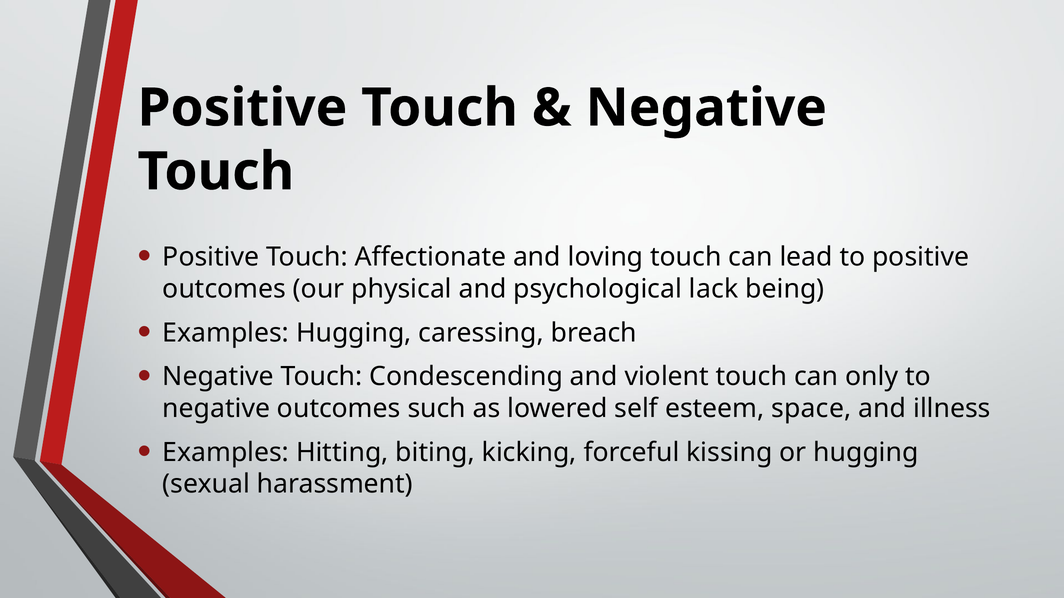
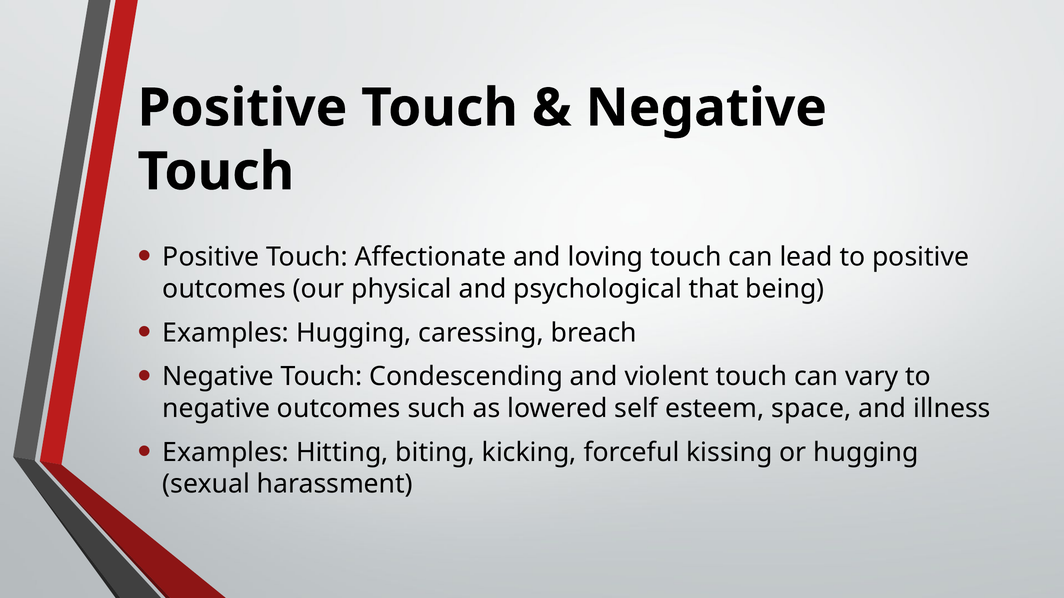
lack: lack -> that
only: only -> vary
